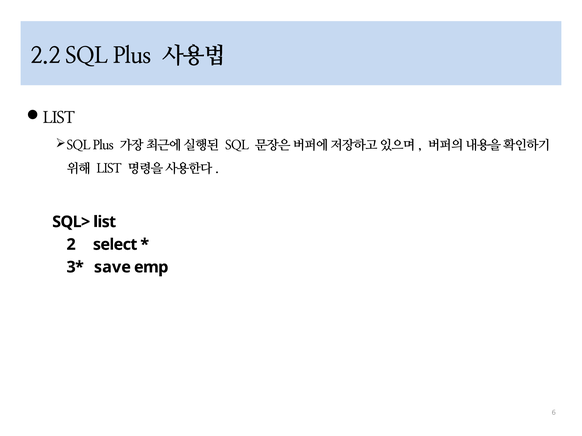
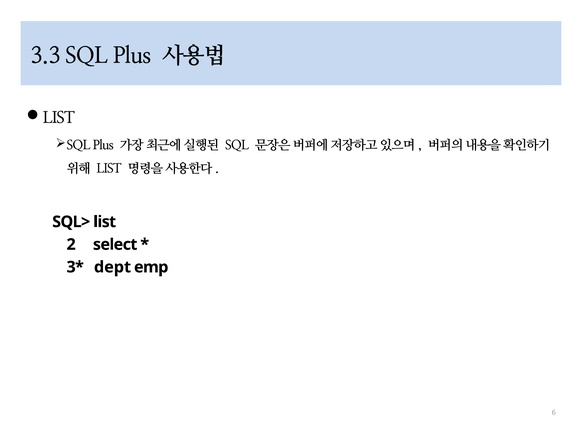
2.2: 2.2 -> 3.3
save: save -> dept
